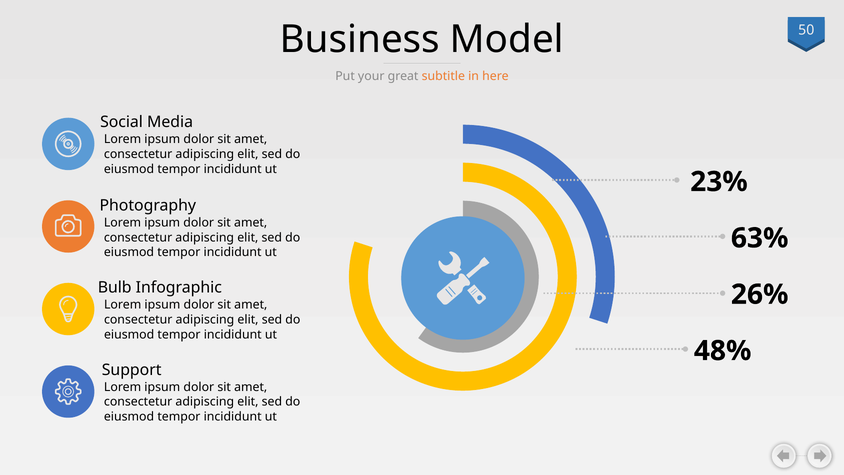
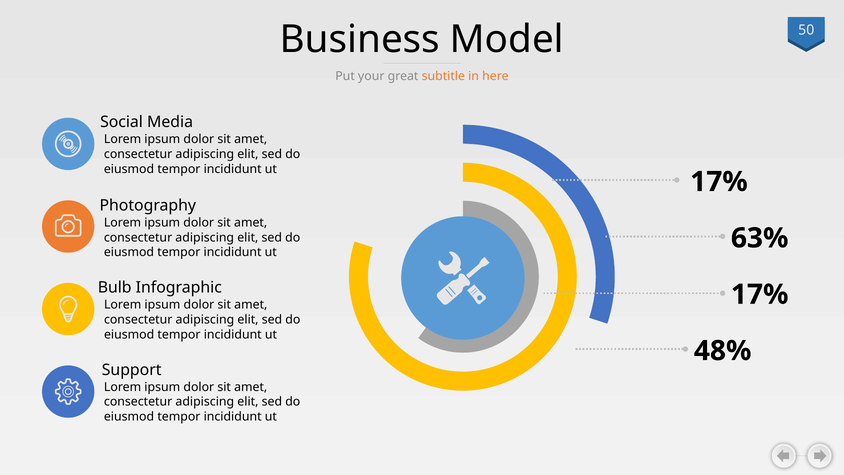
23% at (719, 182): 23% -> 17%
26% at (760, 294): 26% -> 17%
